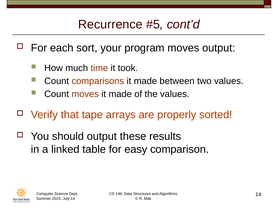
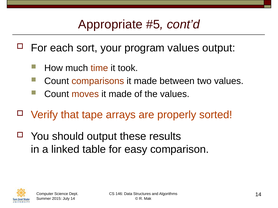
Recurrence: Recurrence -> Appropriate
program moves: moves -> values
